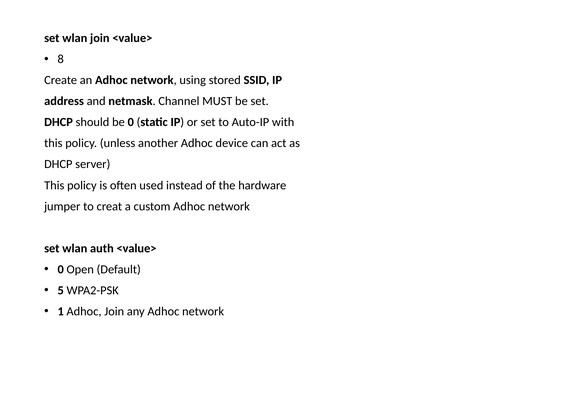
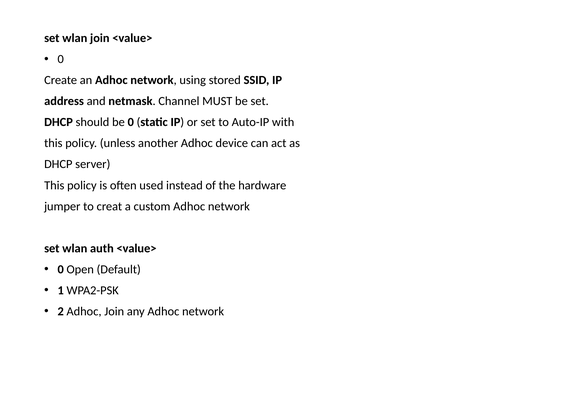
8 at (61, 59): 8 -> 0
5: 5 -> 1
1: 1 -> 2
